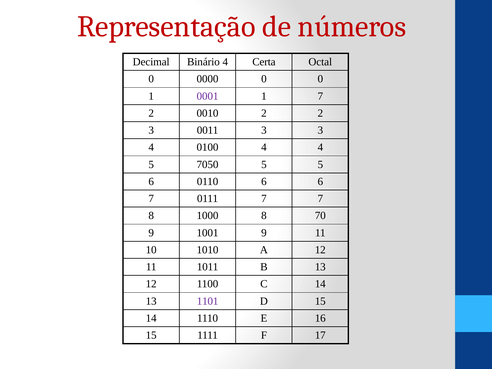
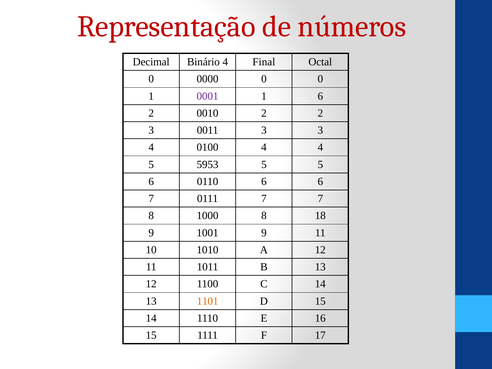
Certa: Certa -> Final
1 7: 7 -> 6
7050: 7050 -> 5953
70: 70 -> 18
1101 colour: purple -> orange
